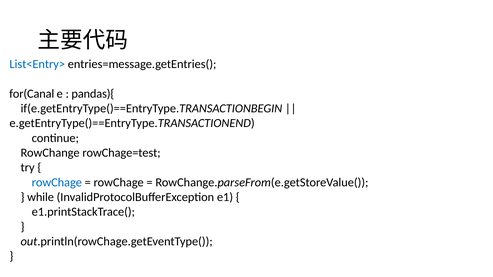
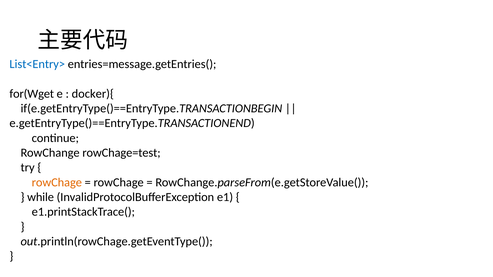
for(Canal: for(Canal -> for(Wget
pandas){: pandas){ -> docker){
rowChage at (57, 183) colour: blue -> orange
